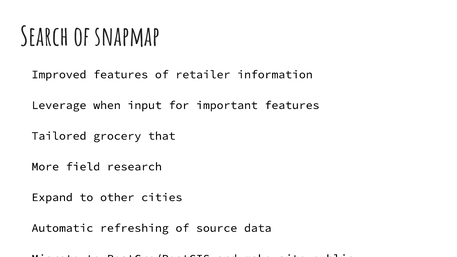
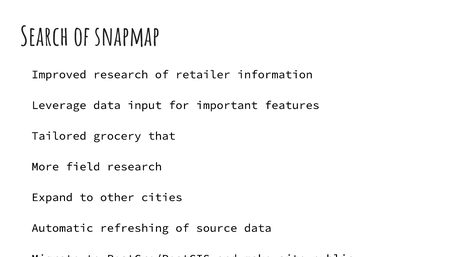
Improved features: features -> research
Leverage when: when -> data
